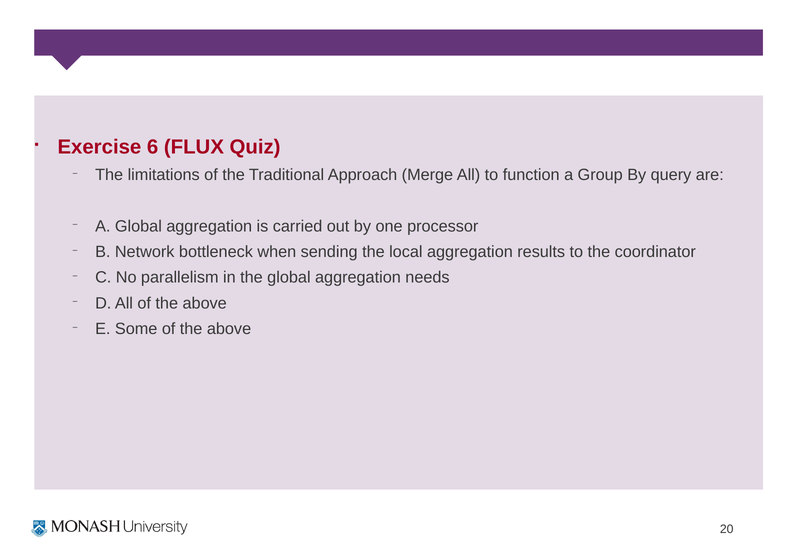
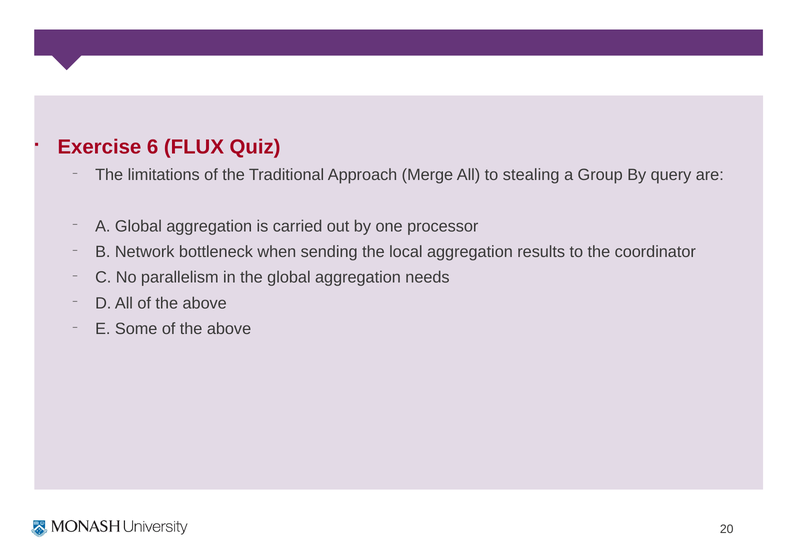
function: function -> stealing
